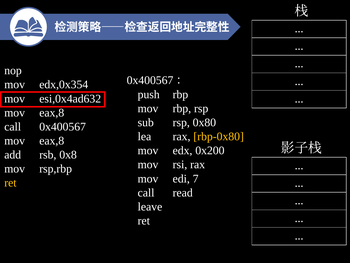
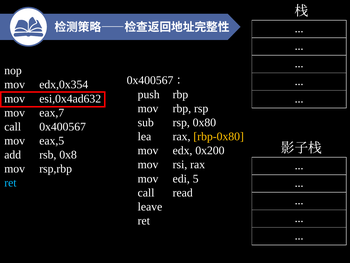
eax,8 at (52, 112): eax,8 -> eax,7
eax,8 at (52, 140): eax,8 -> eax,5
7: 7 -> 5
ret at (10, 182) colour: yellow -> light blue
